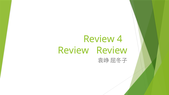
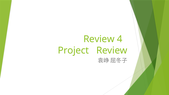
Review at (73, 50): Review -> Project
